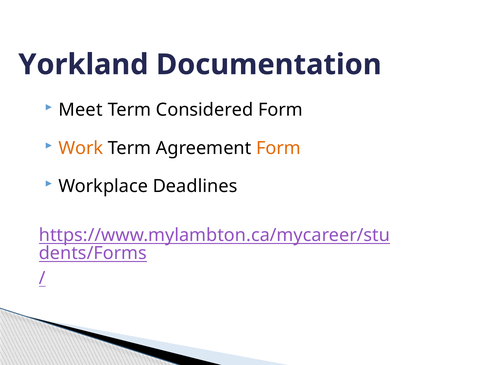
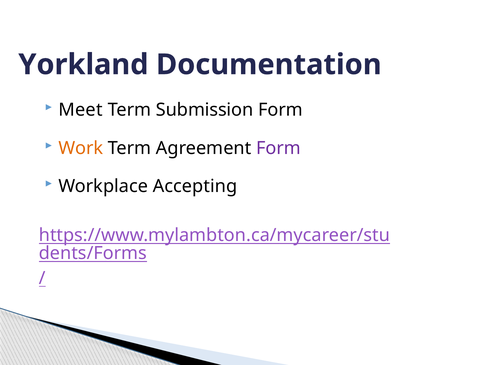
Considered: Considered -> Submission
Form at (278, 148) colour: orange -> purple
Deadlines: Deadlines -> Accepting
